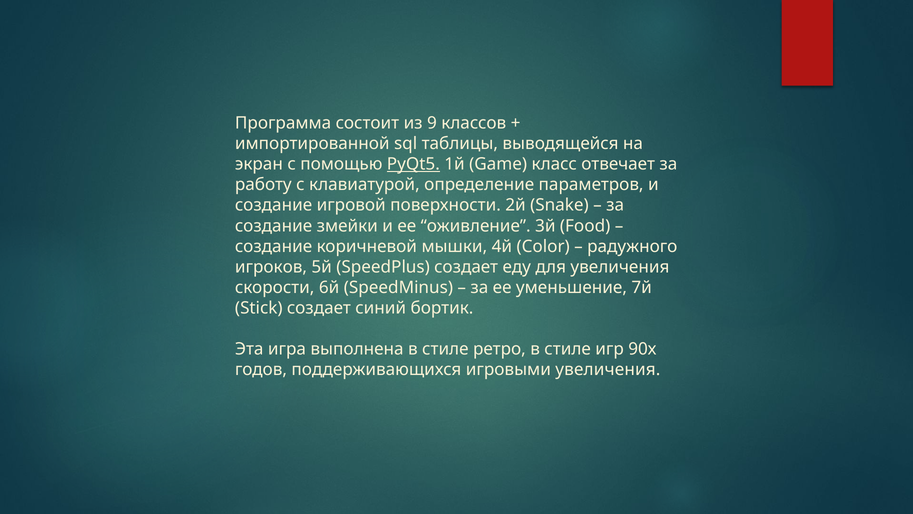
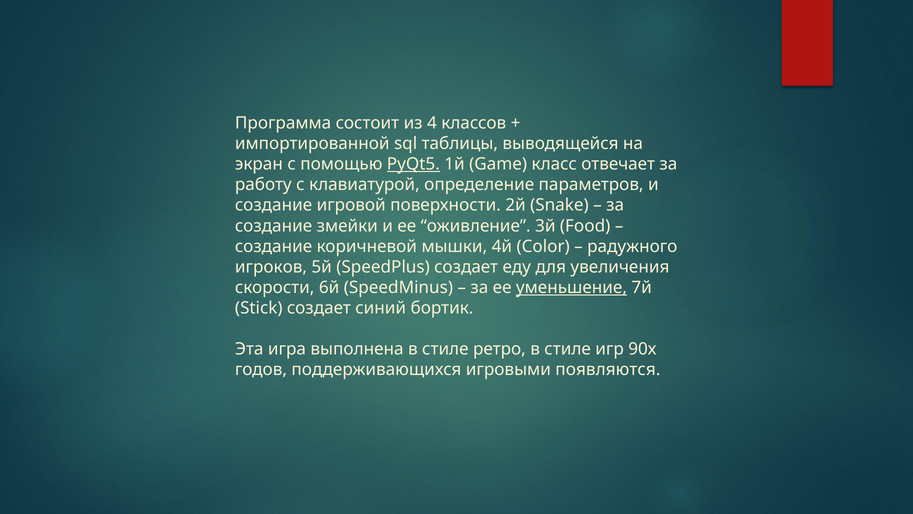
9: 9 -> 4
уменьшение underline: none -> present
игровыми увеличения: увеличения -> появляются
